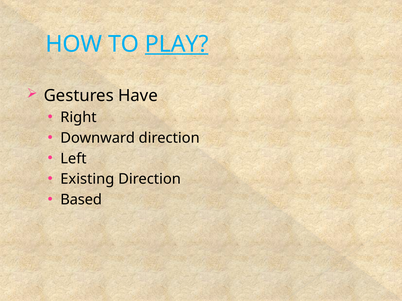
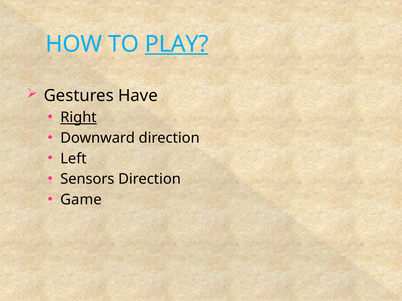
Right underline: none -> present
Existing: Existing -> Sensors
Based: Based -> Game
